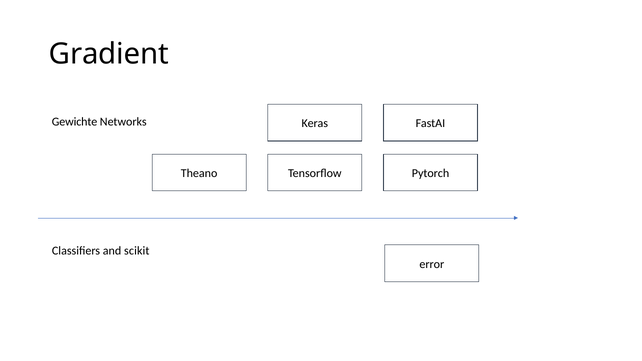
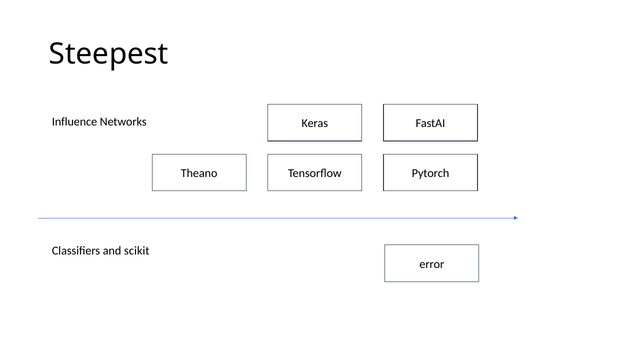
Gradient: Gradient -> Steepest
Gewichte: Gewichte -> Influence
